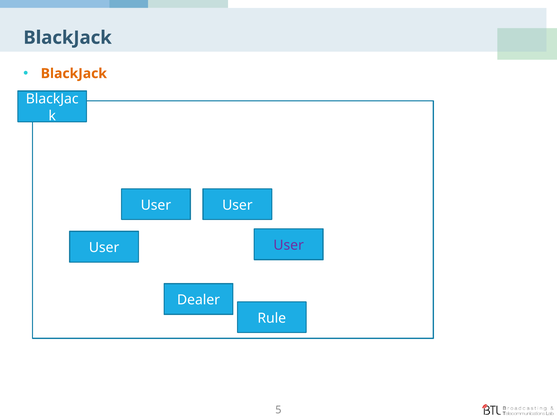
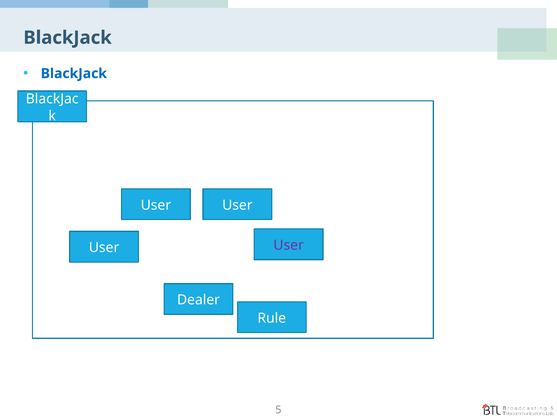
BlackJack at (74, 73) colour: orange -> blue
